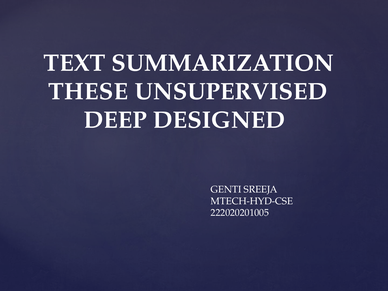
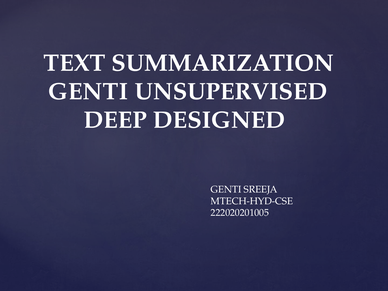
THESE at (88, 92): THESE -> GENTI
